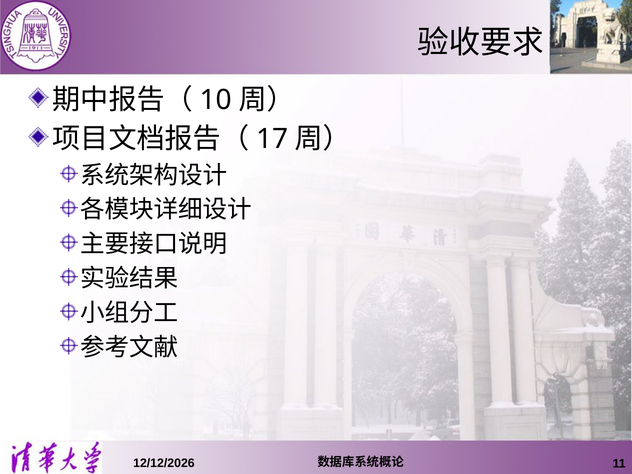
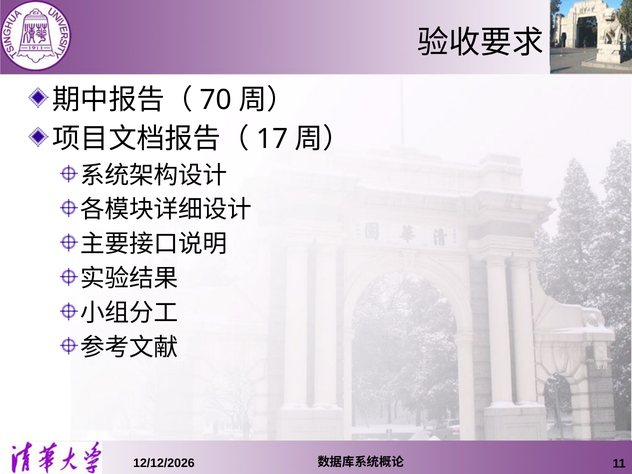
10: 10 -> 70
